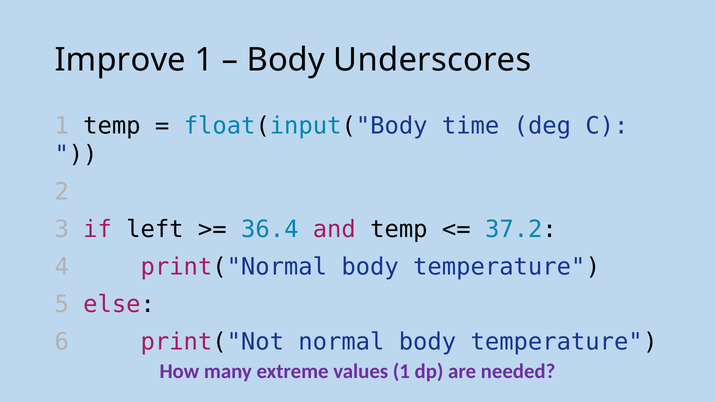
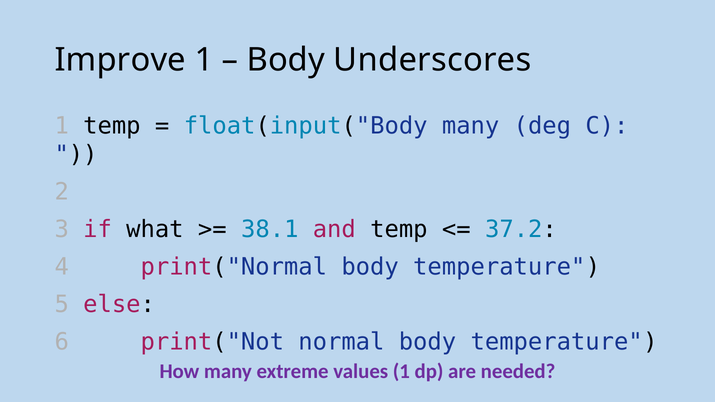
float(input("Body time: time -> many
left: left -> what
36.4: 36.4 -> 38.1
